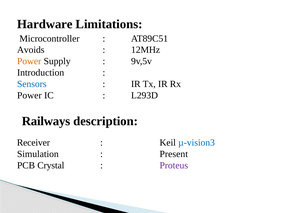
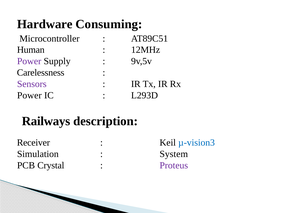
Limitations: Limitations -> Consuming
Avoids: Avoids -> Human
Power at (29, 61) colour: orange -> purple
Introduction: Introduction -> Carelessness
Sensors colour: blue -> purple
Present: Present -> System
